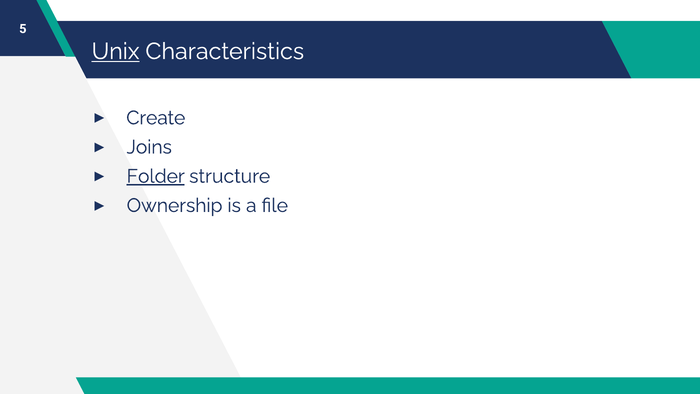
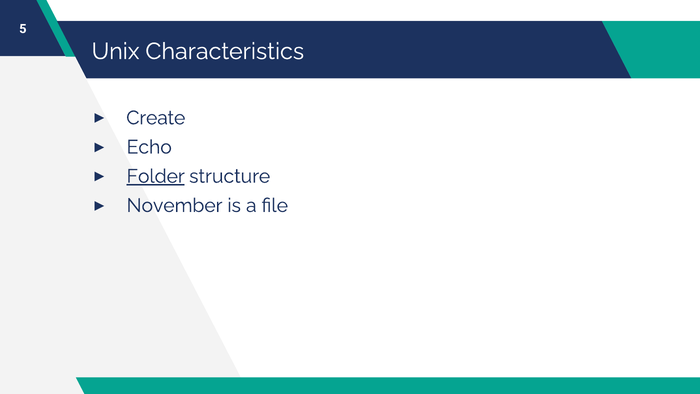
Unix underline: present -> none
Joins: Joins -> Echo
Ownership: Ownership -> November
